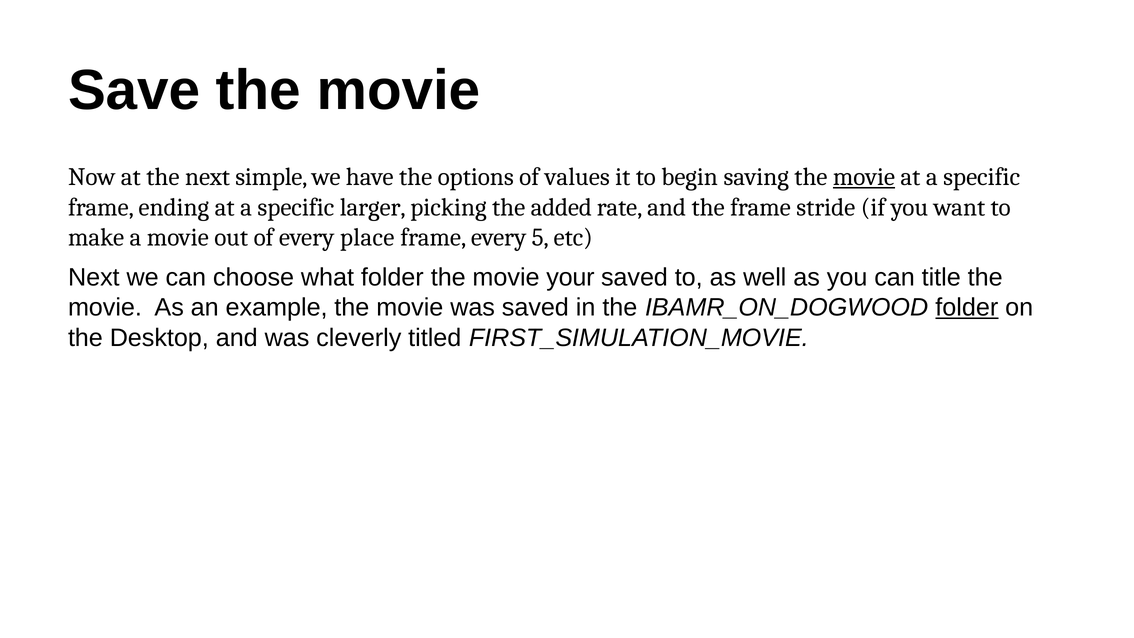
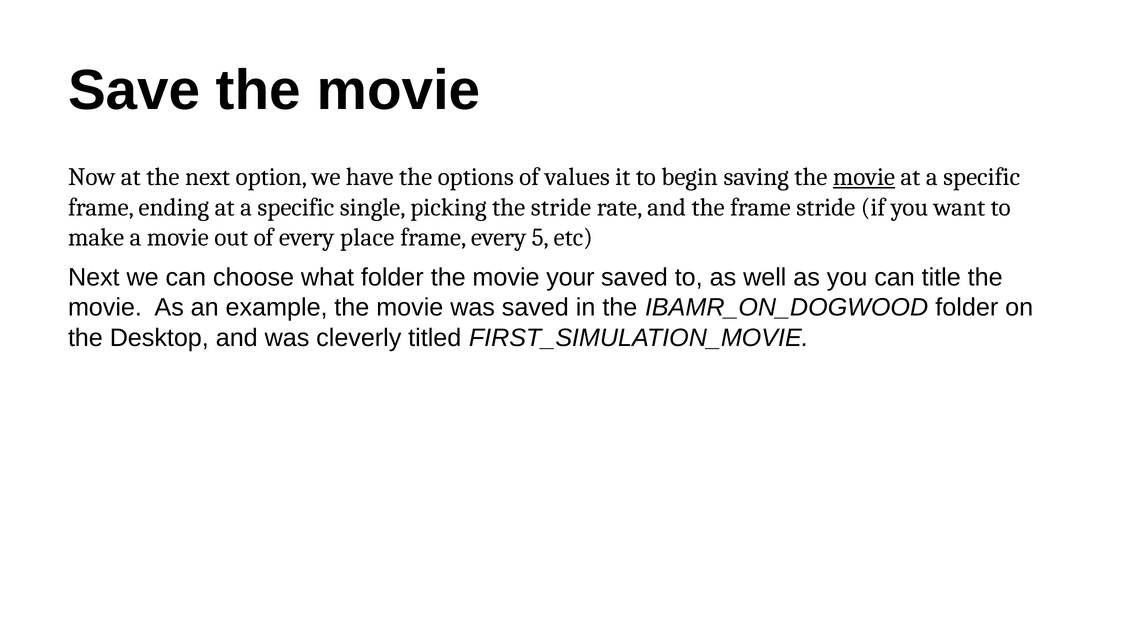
simple: simple -> option
larger: larger -> single
the added: added -> stride
folder at (967, 307) underline: present -> none
